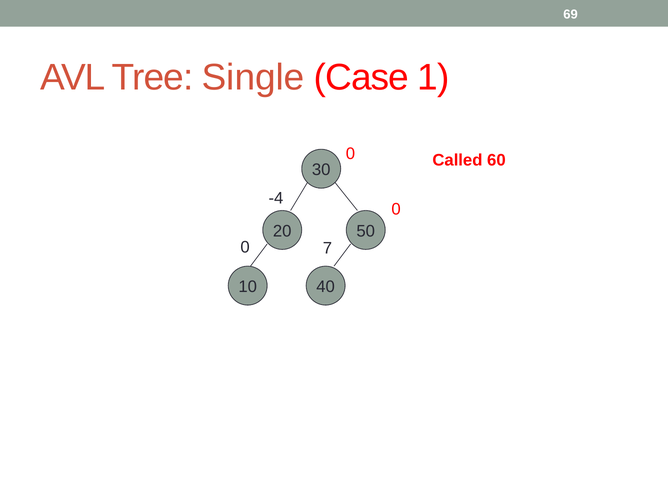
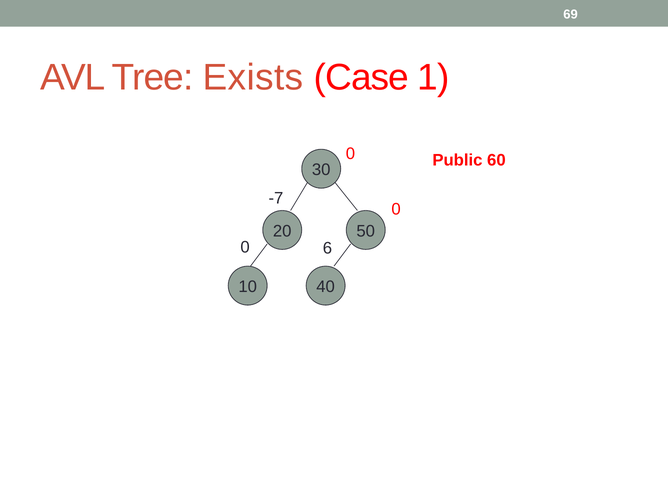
Single: Single -> Exists
Called: Called -> Public
-4: -4 -> -7
7: 7 -> 6
